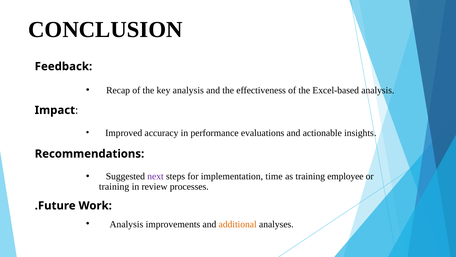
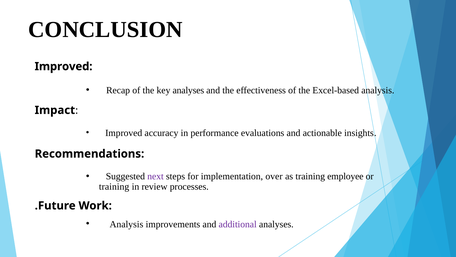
Feedback at (63, 66): Feedback -> Improved
key analysis: analysis -> analyses
time: time -> over
additional colour: orange -> purple
